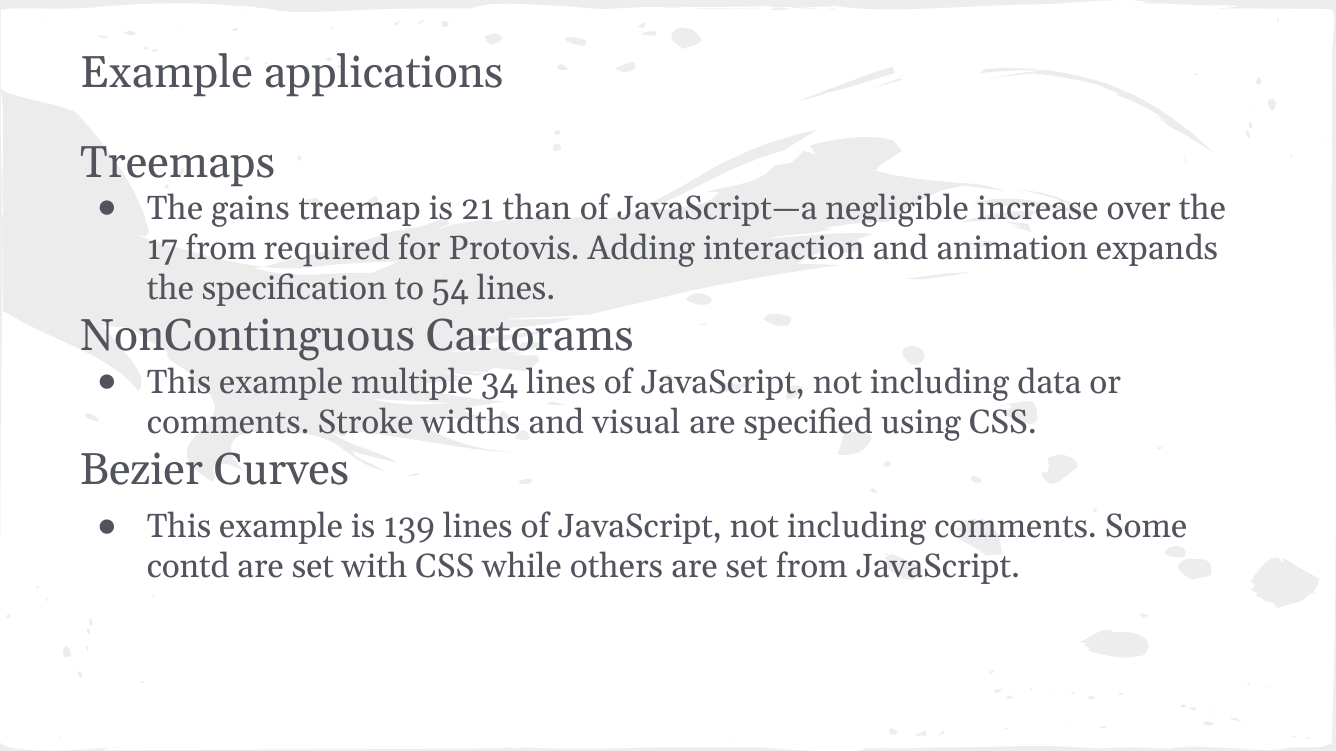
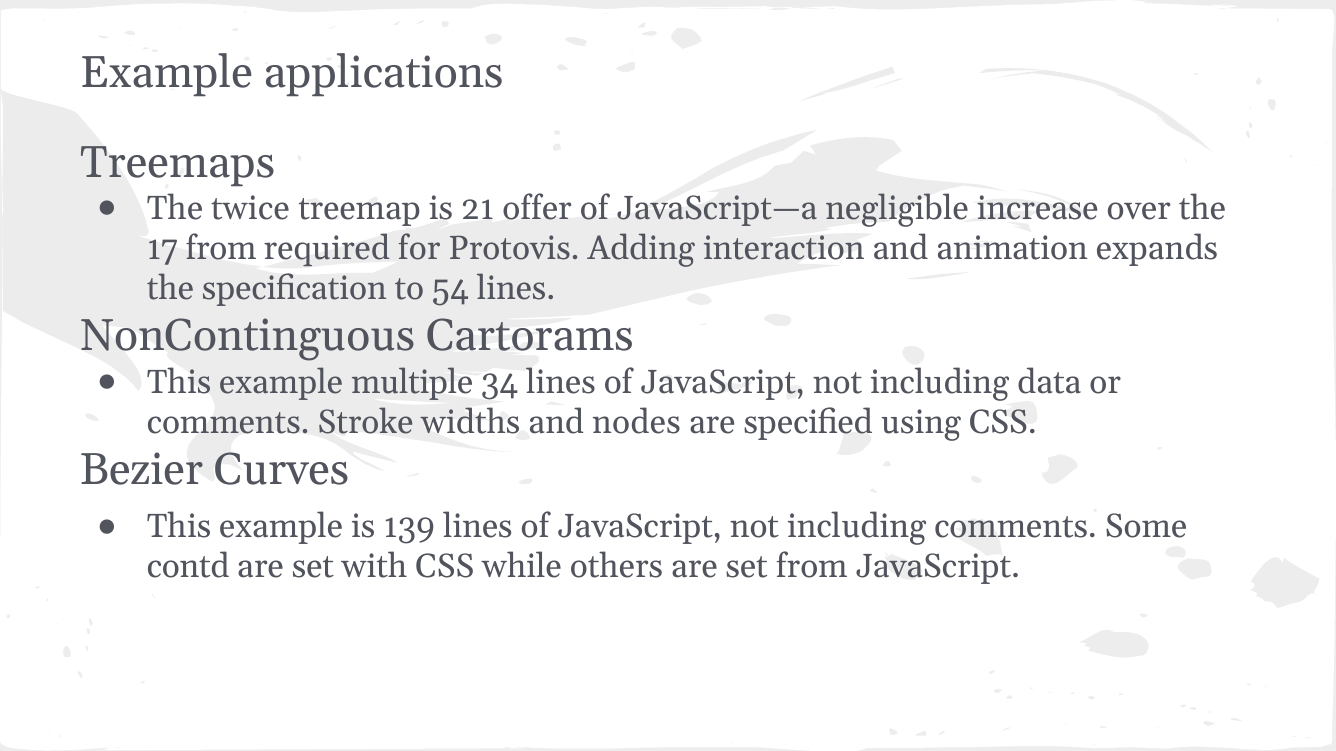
gains: gains -> twice
than: than -> offer
visual: visual -> nodes
